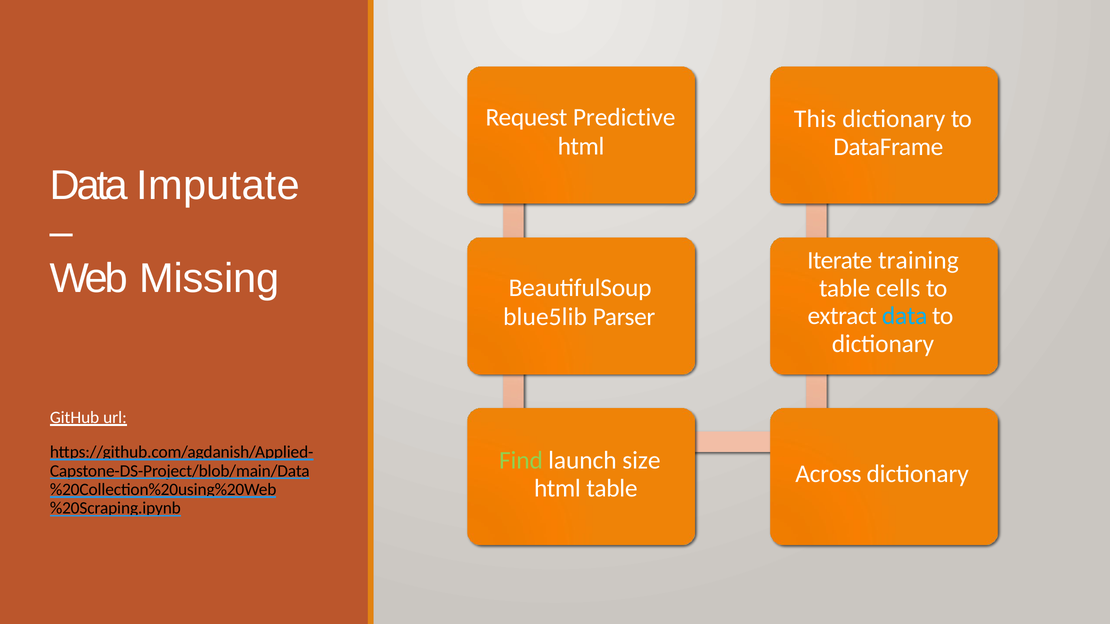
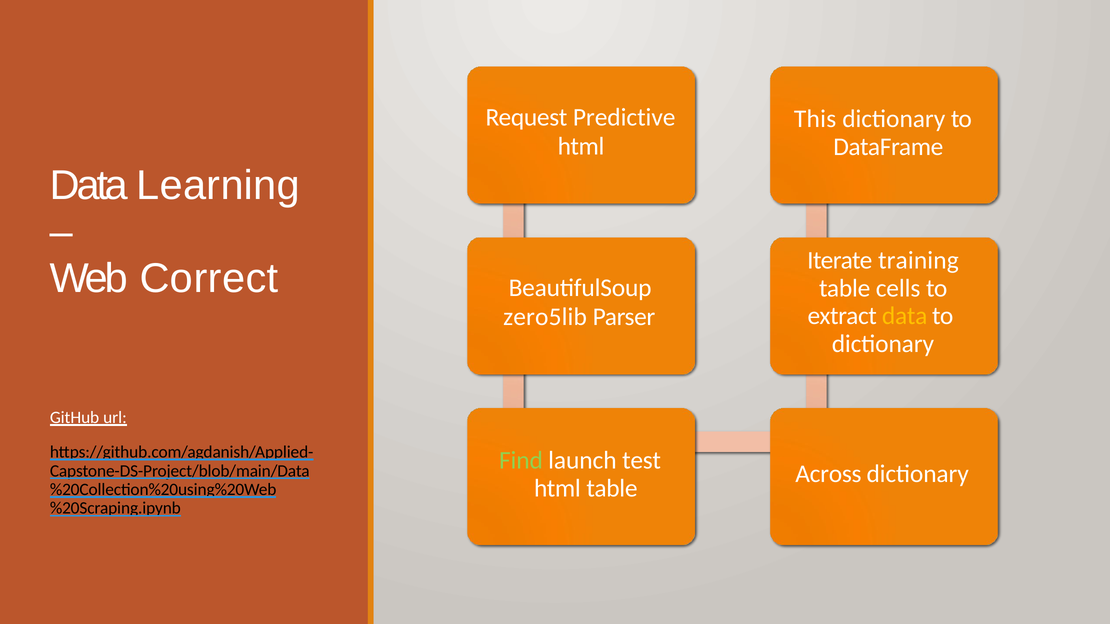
Imputate: Imputate -> Learning
Missing: Missing -> Correct
data at (905, 316) colour: light blue -> yellow
blue5lib: blue5lib -> zero5lib
size: size -> test
